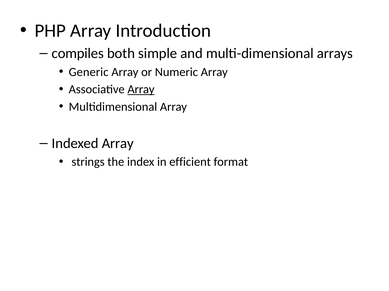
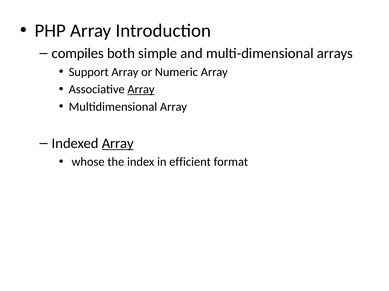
Generic: Generic -> Support
Array at (118, 144) underline: none -> present
strings: strings -> whose
